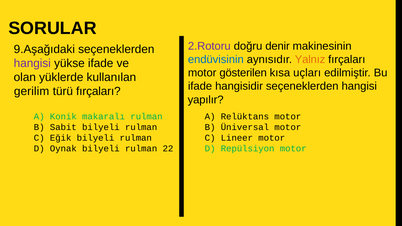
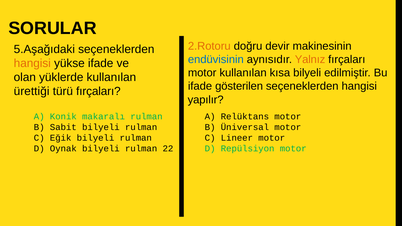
2.Rotoru colour: purple -> orange
denir: denir -> devir
9.Aşağıdaki: 9.Aşağıdaki -> 5.Aşağıdaki
hangisi at (32, 63) colour: purple -> orange
motor gösterilen: gösterilen -> kullanılan
kısa uçları: uçları -> bilyeli
hangisidir: hangisidir -> gösterilen
gerilim: gerilim -> ürettiği
